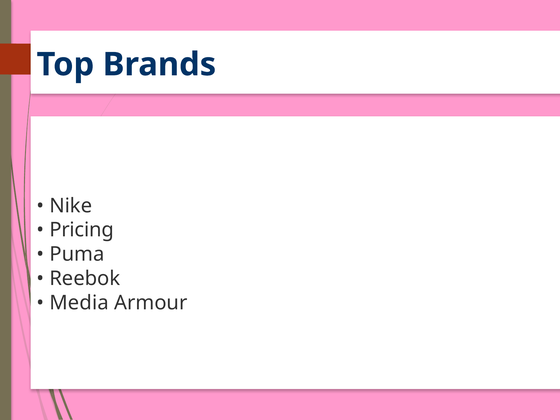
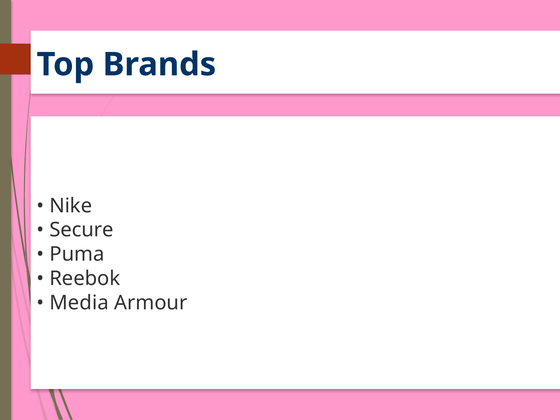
Pricing: Pricing -> Secure
